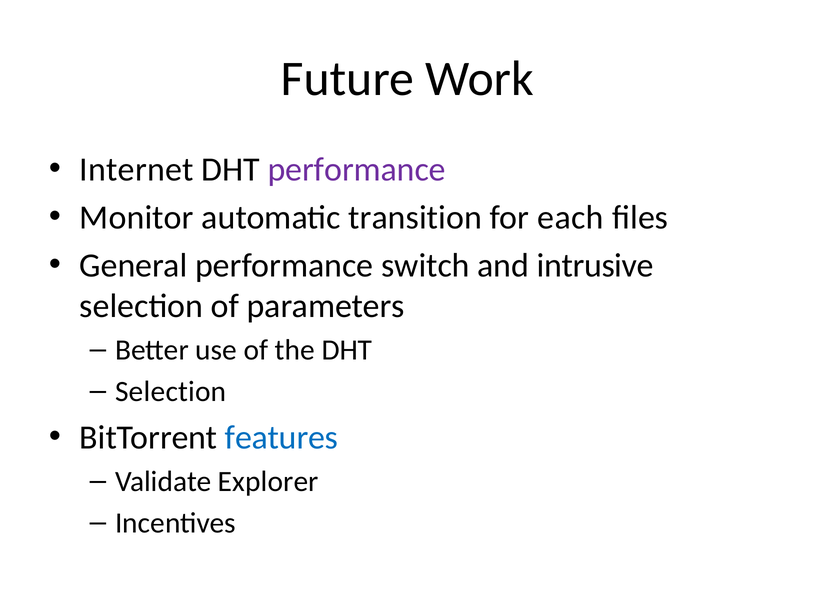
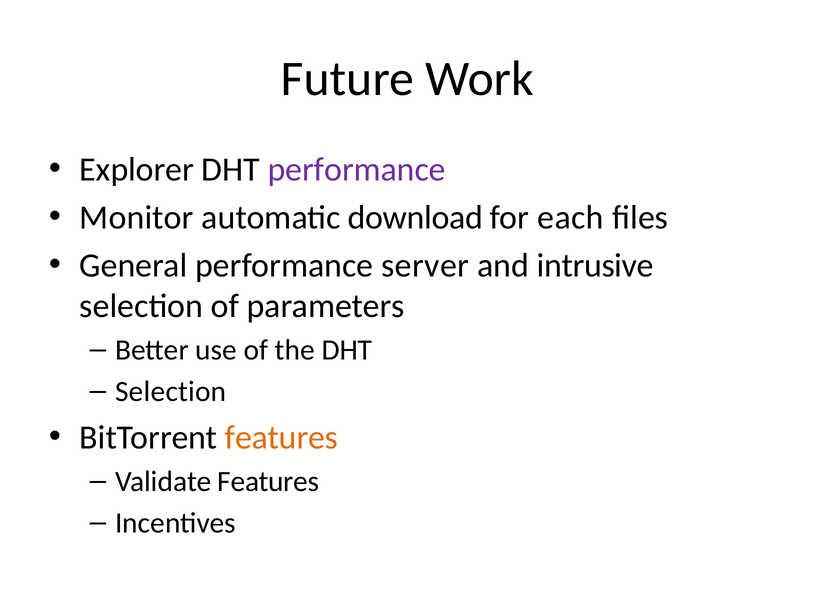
Internet: Internet -> Explorer
transition: transition -> download
switch: switch -> server
features at (282, 437) colour: blue -> orange
Validate Explorer: Explorer -> Features
